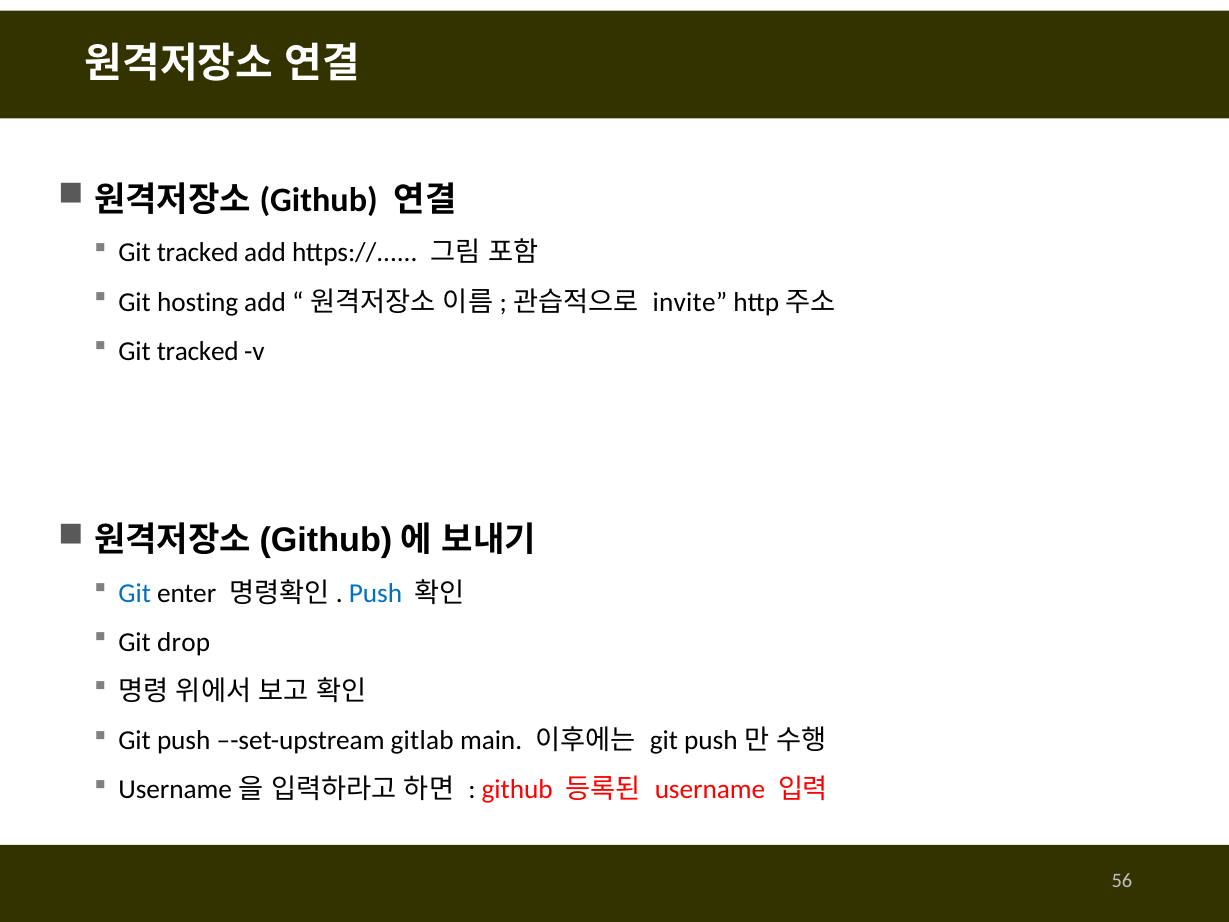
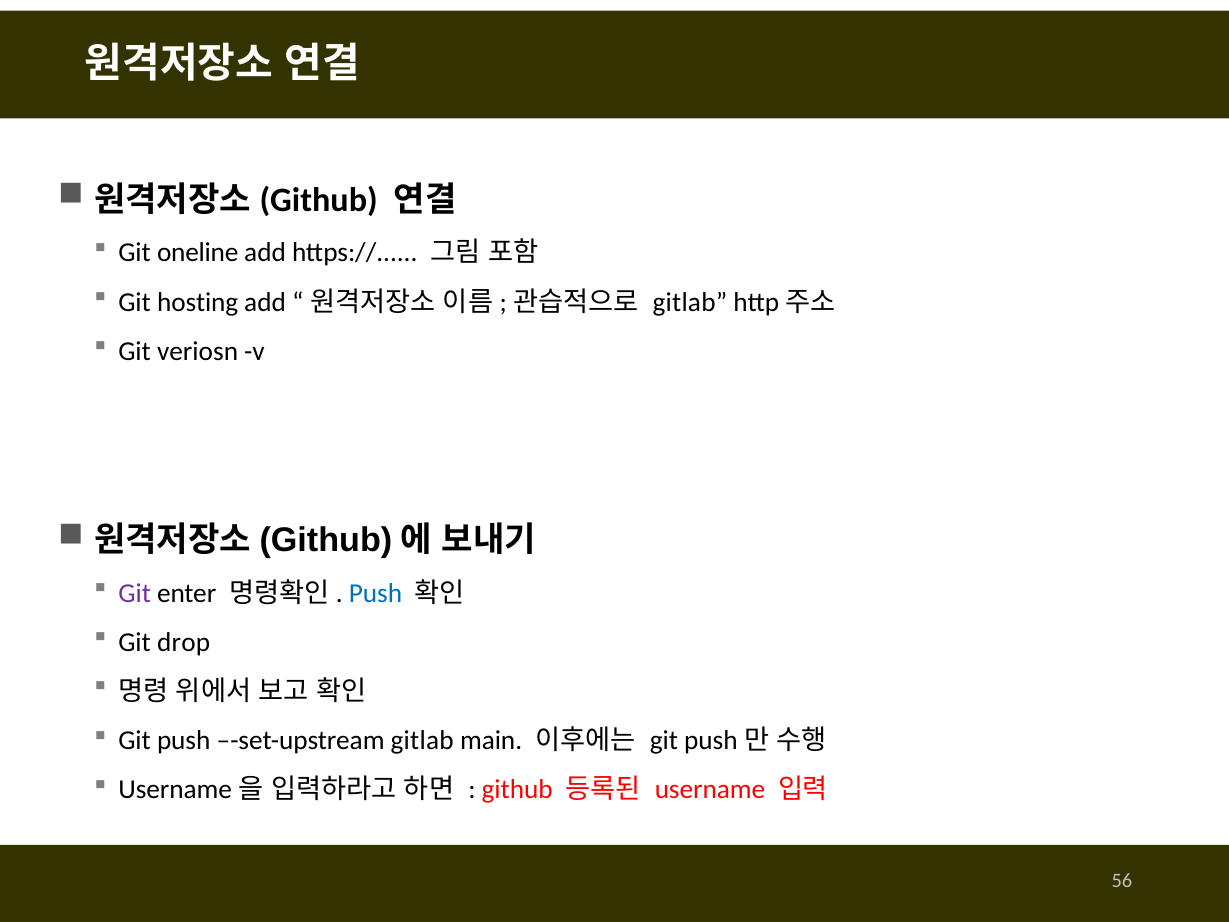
tracked at (198, 253): tracked -> oneline
invite at (690, 302): invite -> gitlab
tracked at (198, 351): tracked -> veriosn
Git at (135, 593) colour: blue -> purple
